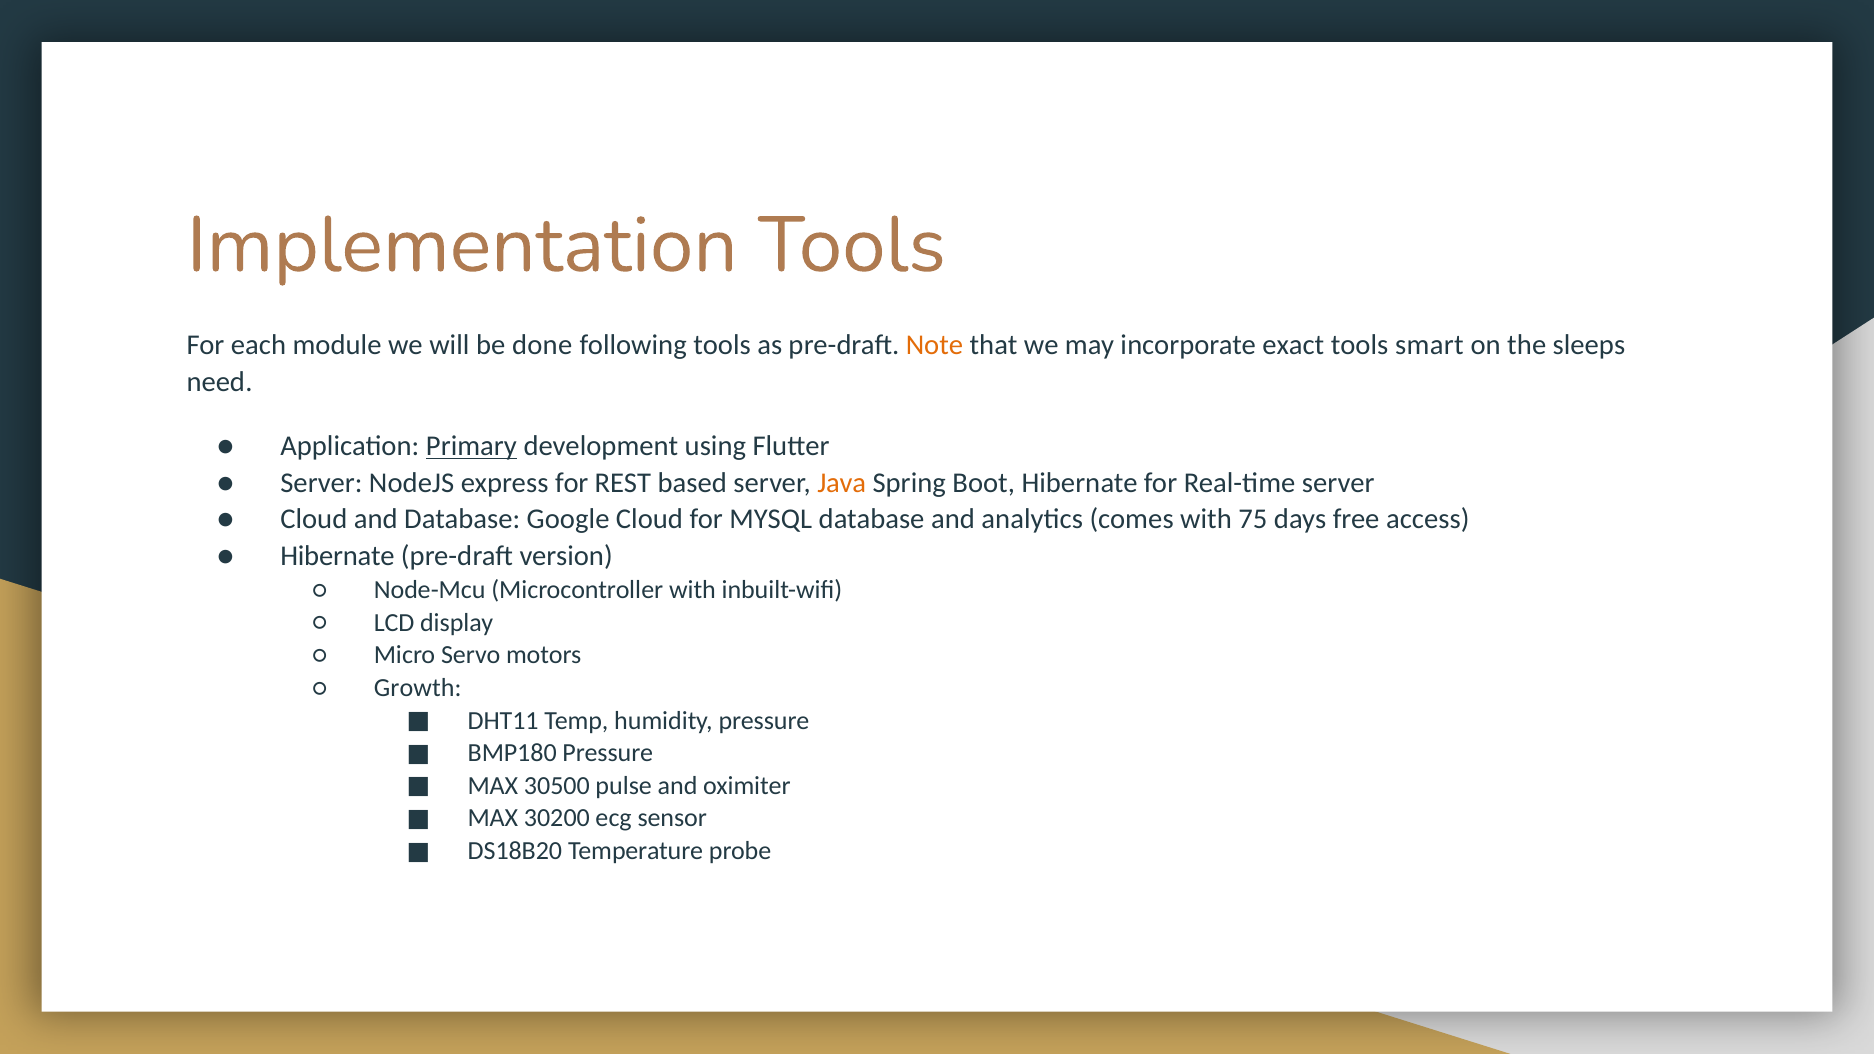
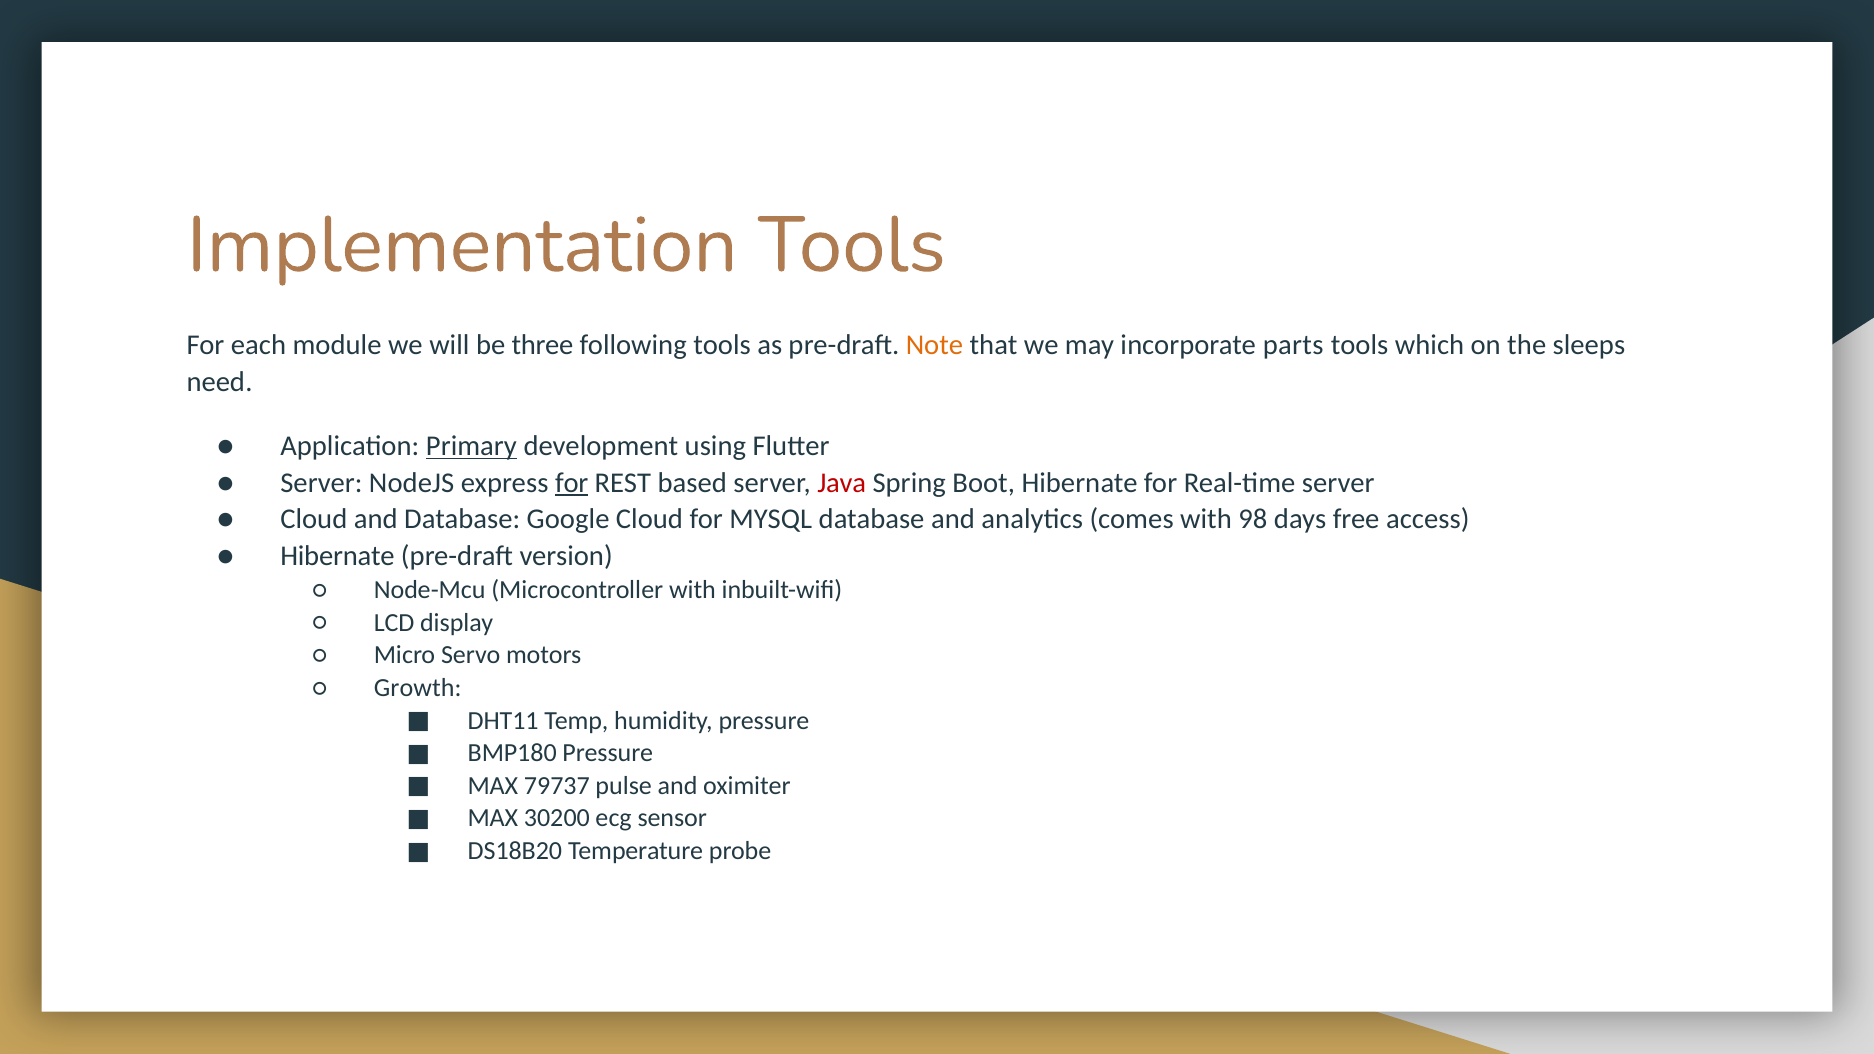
done: done -> three
exact: exact -> parts
smart: smart -> which
for at (572, 483) underline: none -> present
Java colour: orange -> red
75: 75 -> 98
30500: 30500 -> 79737
